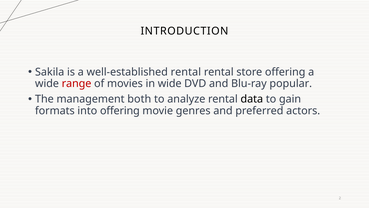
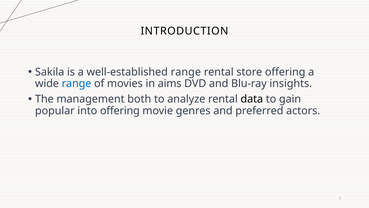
well-established rental: rental -> range
range at (77, 83) colour: red -> blue
in wide: wide -> aims
popular: popular -> insights
formats: formats -> popular
